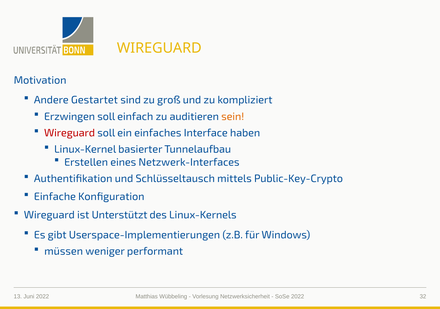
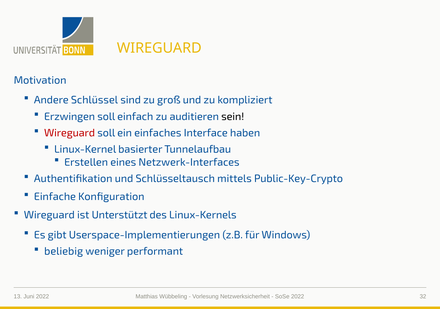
Gestartet: Gestartet -> Schlüssel
sein colour: orange -> black
müssen: müssen -> beliebig
